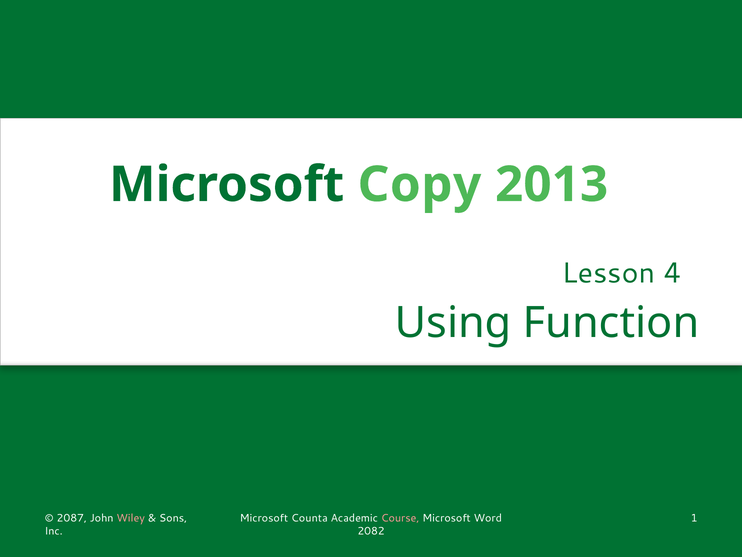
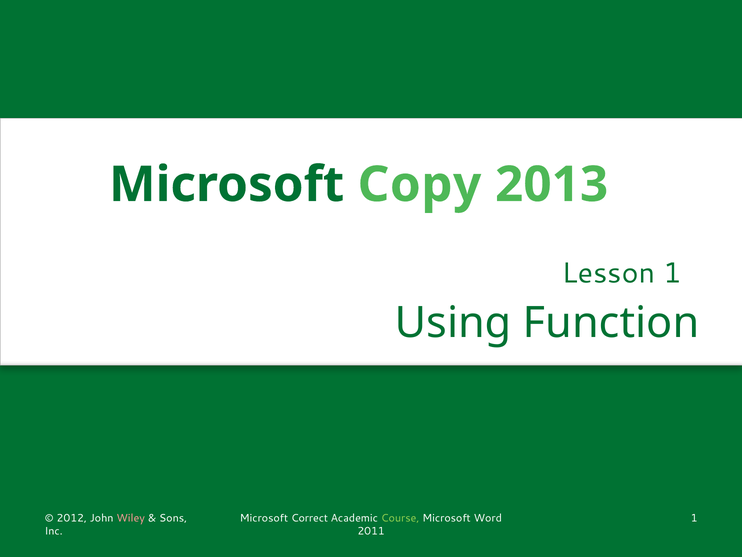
Lesson 4: 4 -> 1
2087: 2087 -> 2012
Counta: Counta -> Correct
Course colour: pink -> light green
2082: 2082 -> 2011
